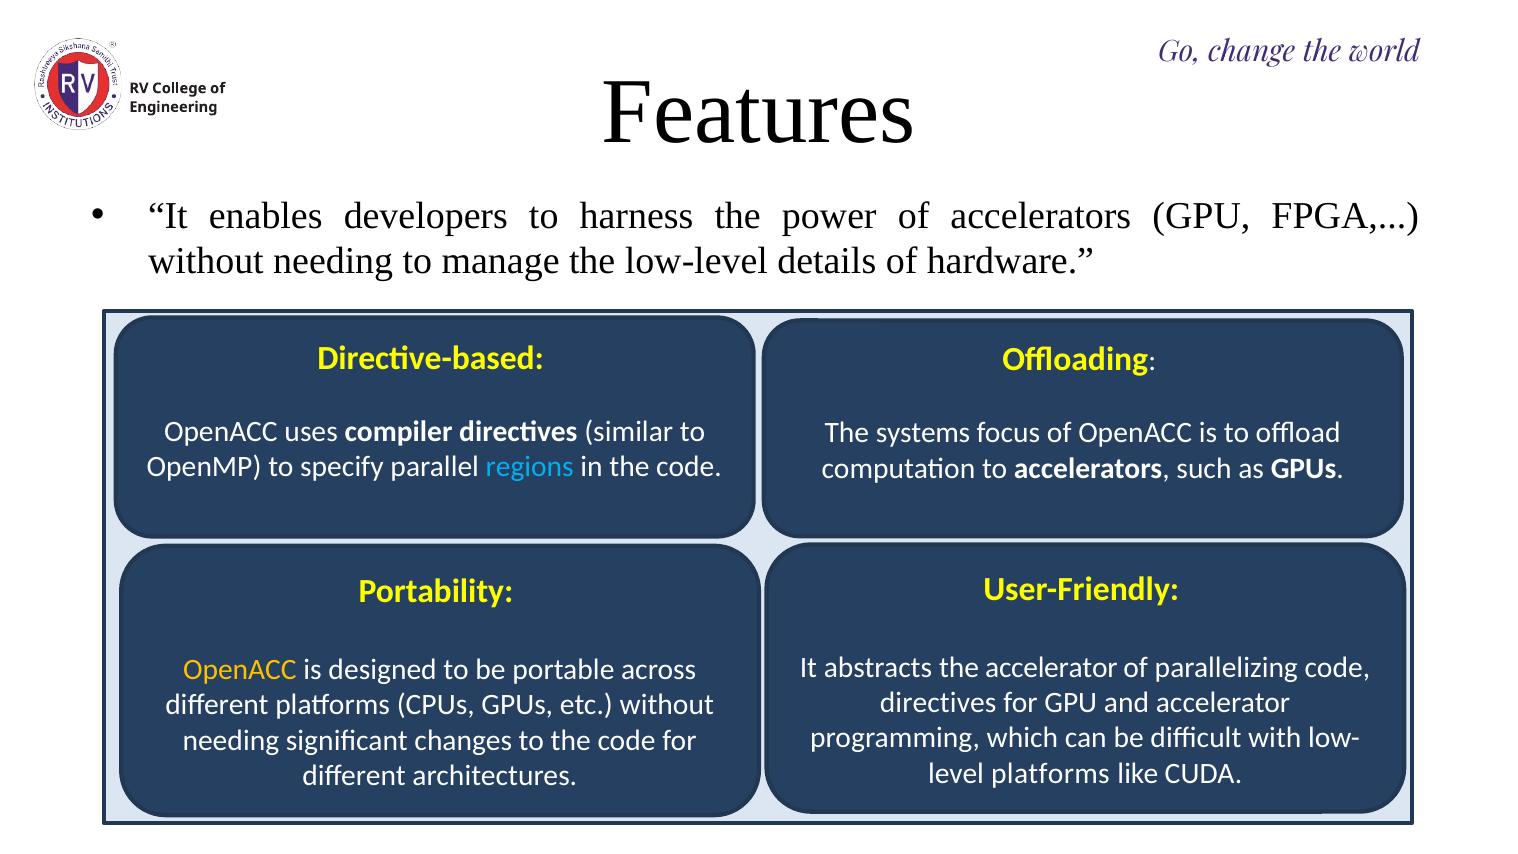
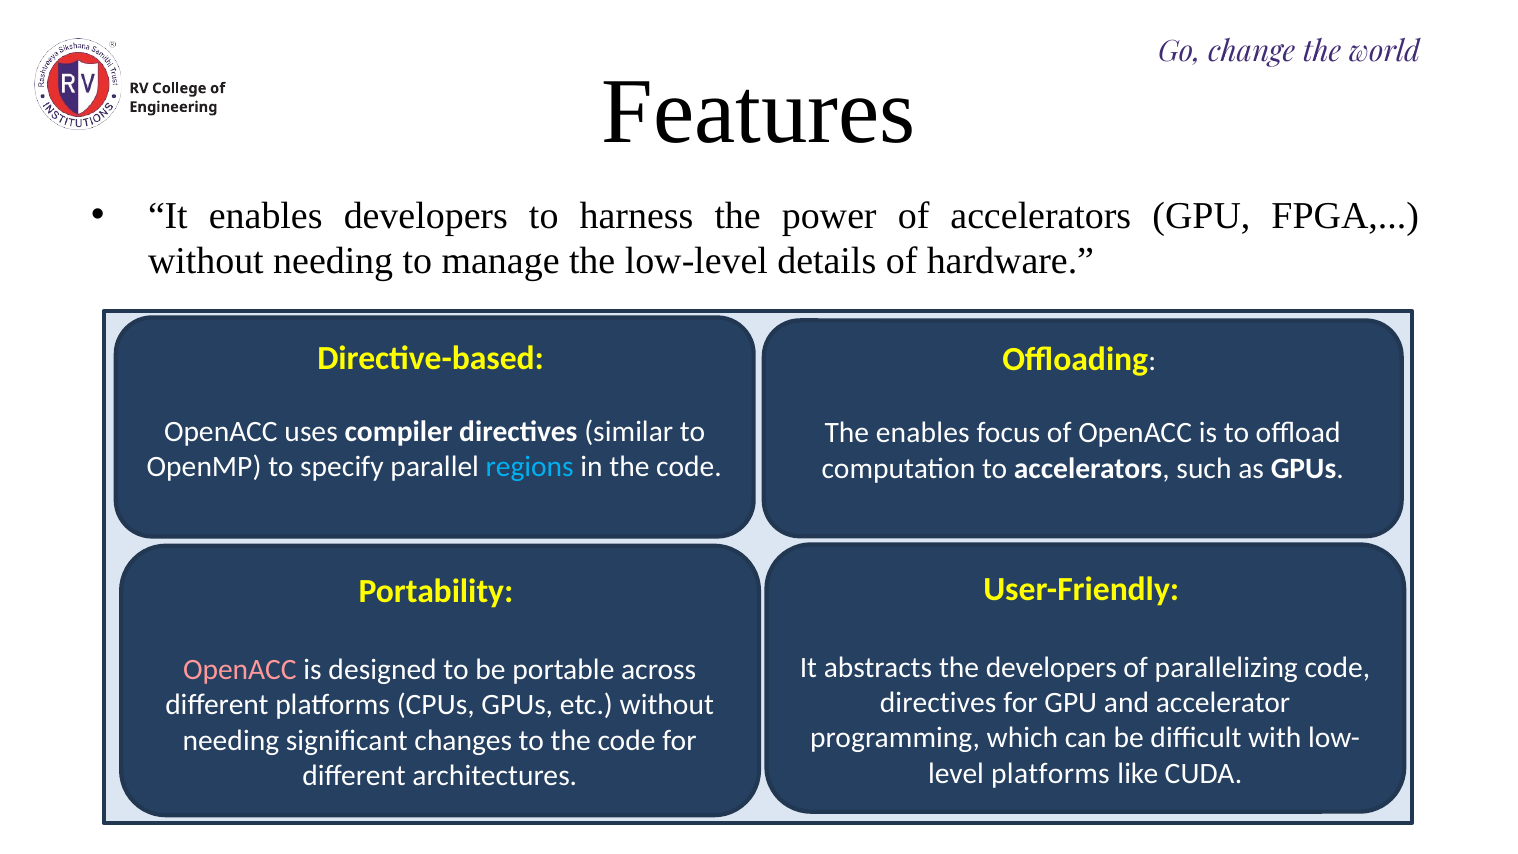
The systems: systems -> enables
the accelerator: accelerator -> developers
OpenACC at (240, 670) colour: yellow -> pink
